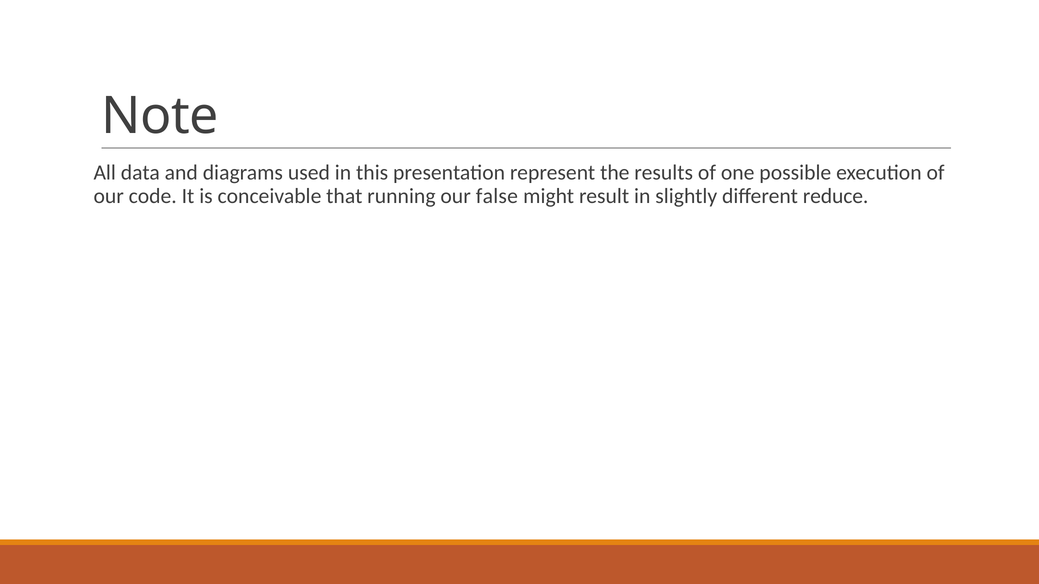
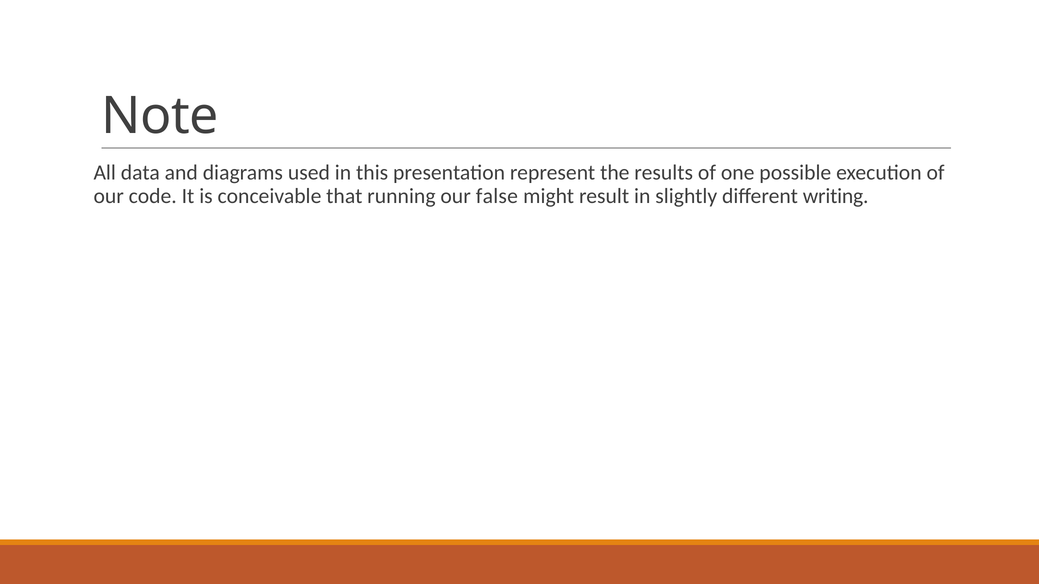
reduce: reduce -> writing
